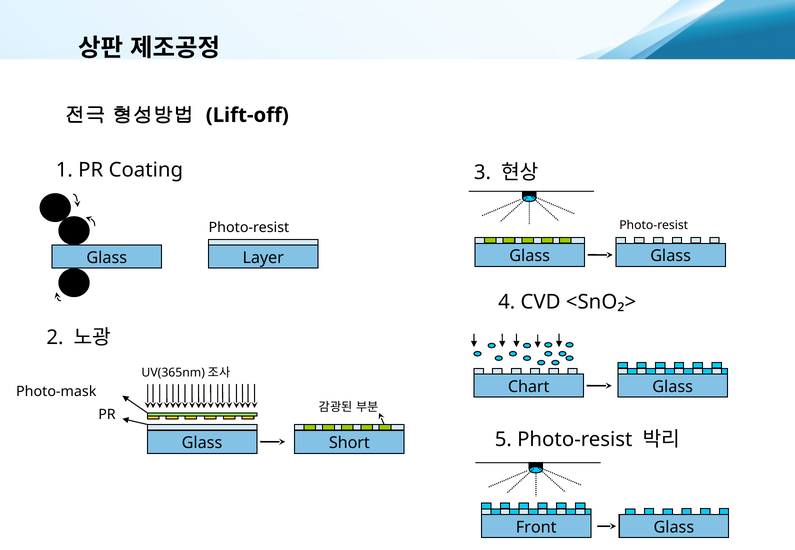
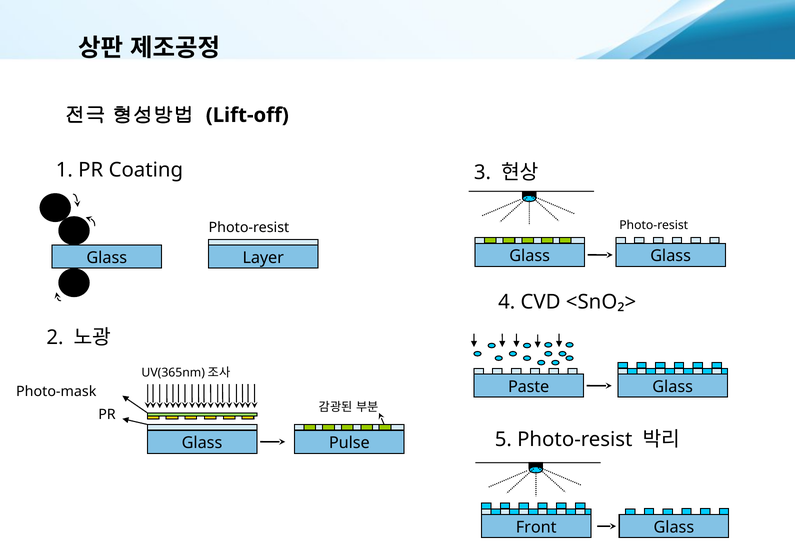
Chart: Chart -> Paste
Short: Short -> Pulse
